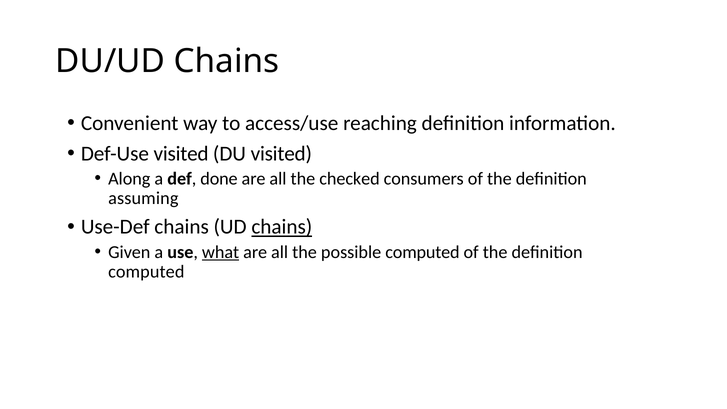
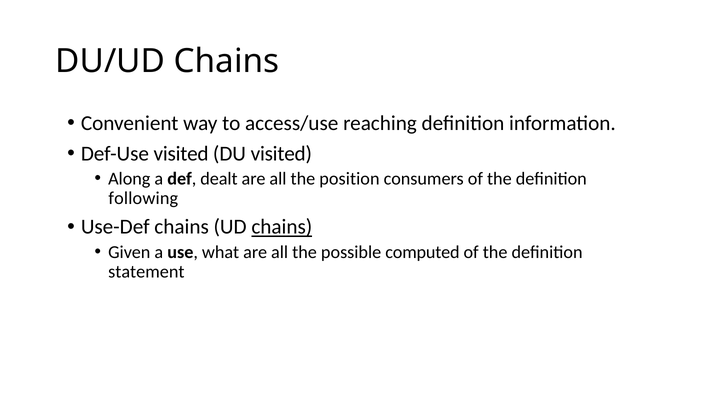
done: done -> dealt
checked: checked -> position
assuming: assuming -> following
what underline: present -> none
computed at (146, 272): computed -> statement
